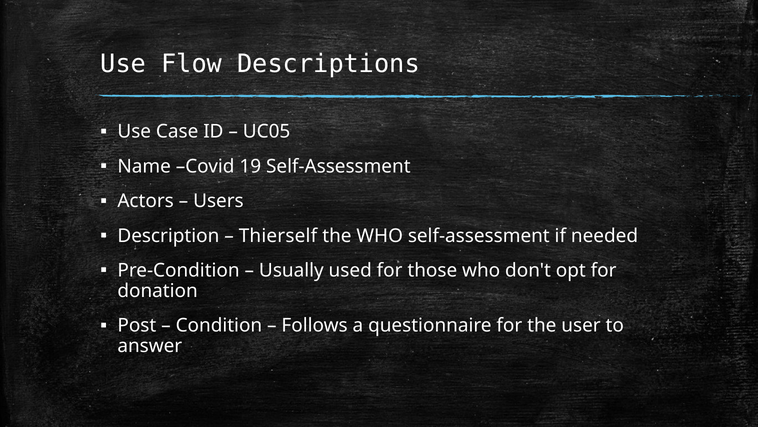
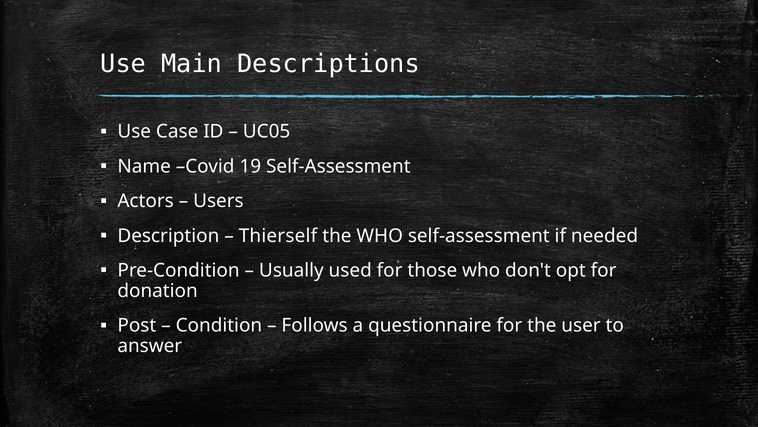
Flow: Flow -> Main
